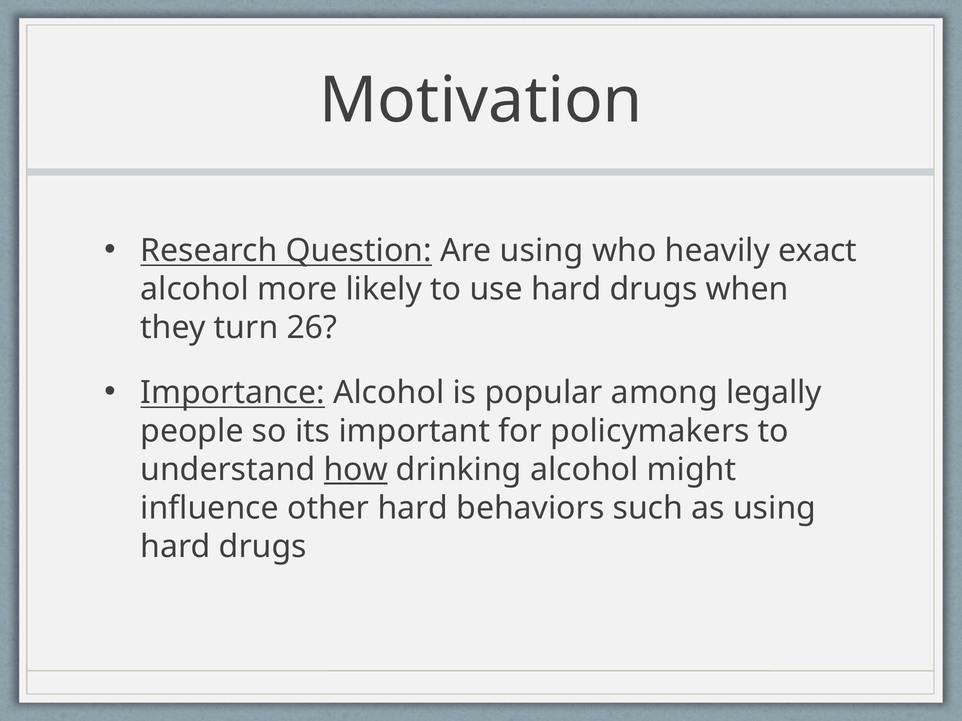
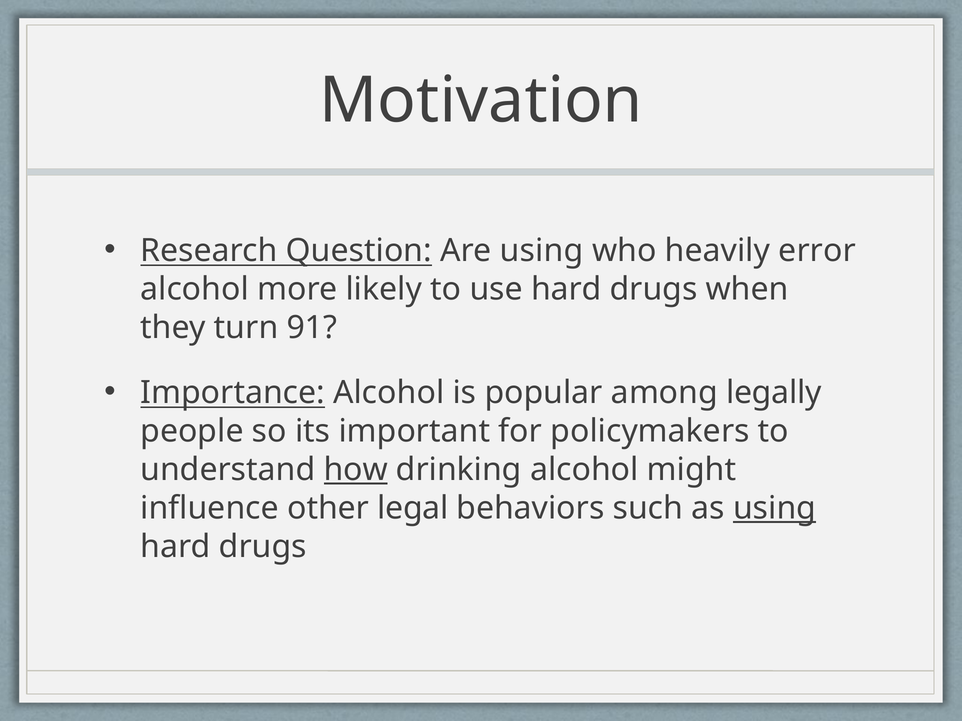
exact: exact -> error
26: 26 -> 91
other hard: hard -> legal
using at (775, 508) underline: none -> present
